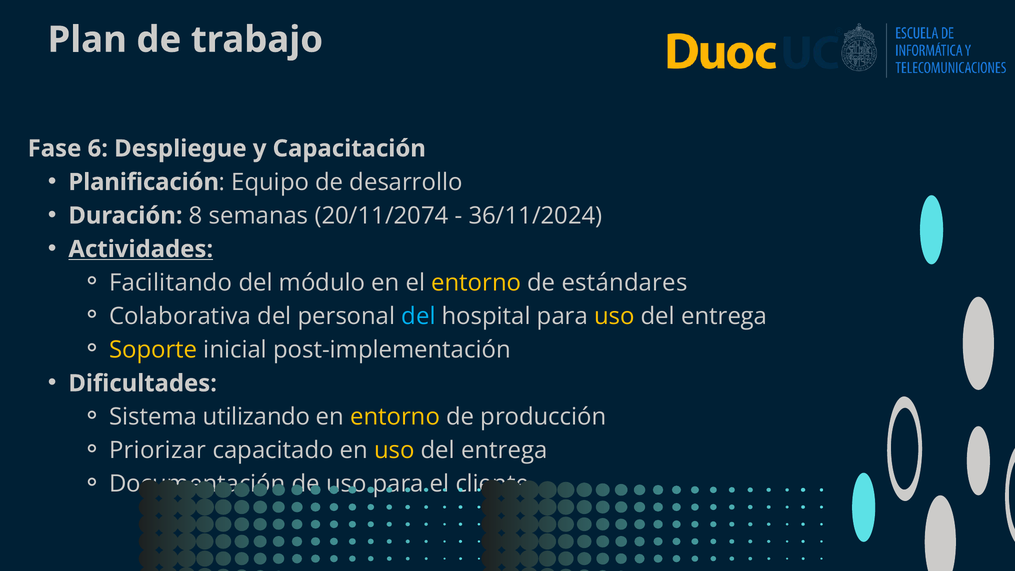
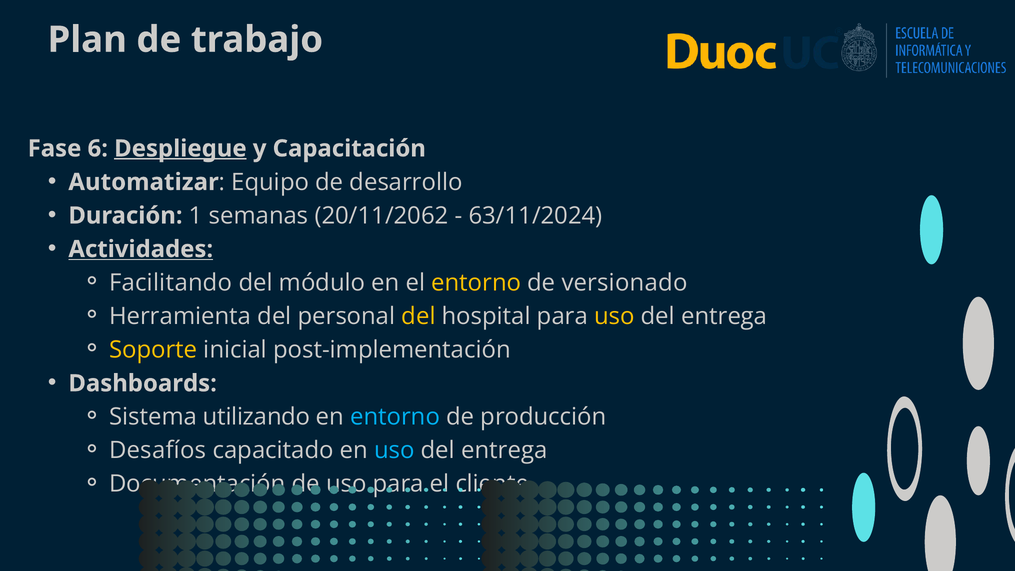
Despliegue underline: none -> present
Planificación: Planificación -> Automatizar
8: 8 -> 1
20/11/2074: 20/11/2074 -> 20/11/2062
36/11/2024: 36/11/2024 -> 63/11/2024
estándares: estándares -> versionado
Colaborativa: Colaborativa -> Herramienta
del at (418, 316) colour: light blue -> yellow
Dificultades: Dificultades -> Dashboards
entorno at (395, 417) colour: yellow -> light blue
Priorizar: Priorizar -> Desafíos
uso at (394, 450) colour: yellow -> light blue
